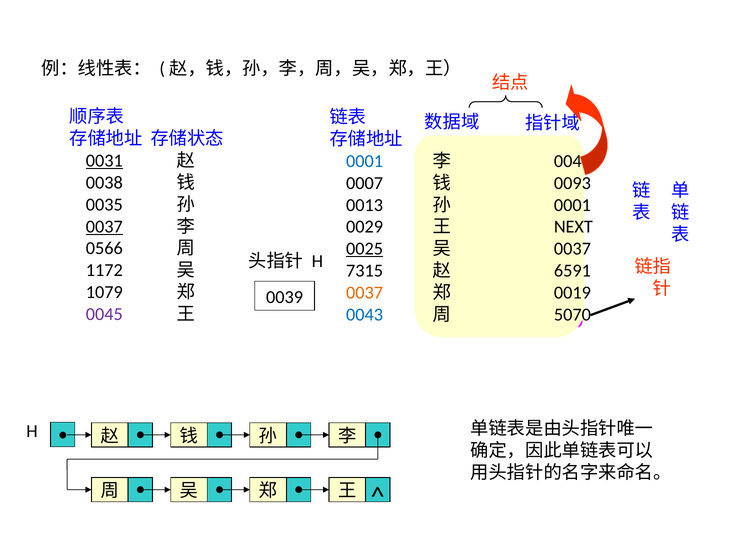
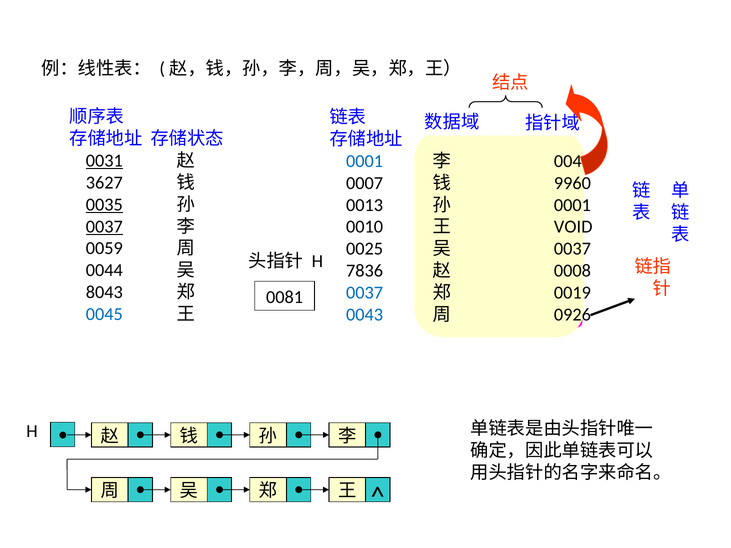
0038: 0038 -> 3627
0093: 0093 -> 9960
0035 underline: none -> present
0029: 0029 -> 0010
NEXT: NEXT -> VOID
0566: 0566 -> 0059
0025 underline: present -> none
1172: 1172 -> 0044
7315: 7315 -> 7836
6591: 6591 -> 0008
1079: 1079 -> 8043
0037 at (365, 293) colour: orange -> blue
0039: 0039 -> 0081
0045 colour: purple -> blue
5070: 5070 -> 0926
